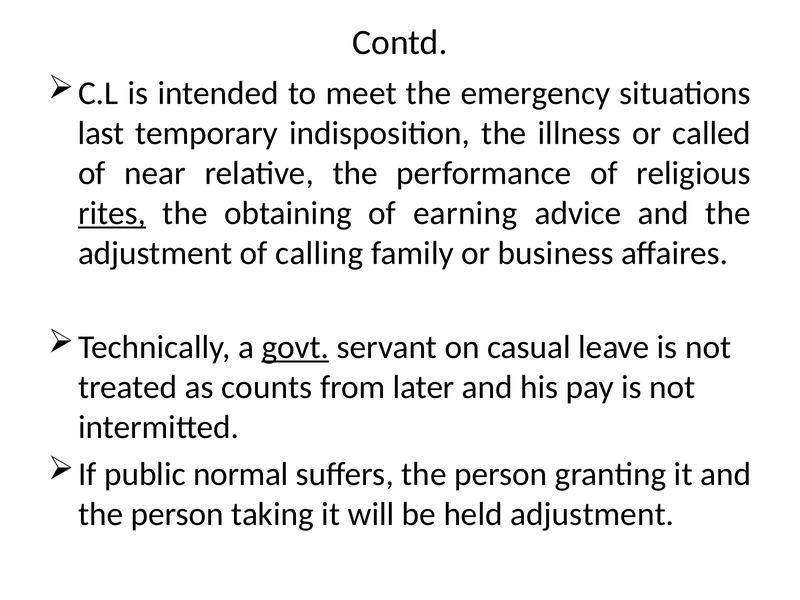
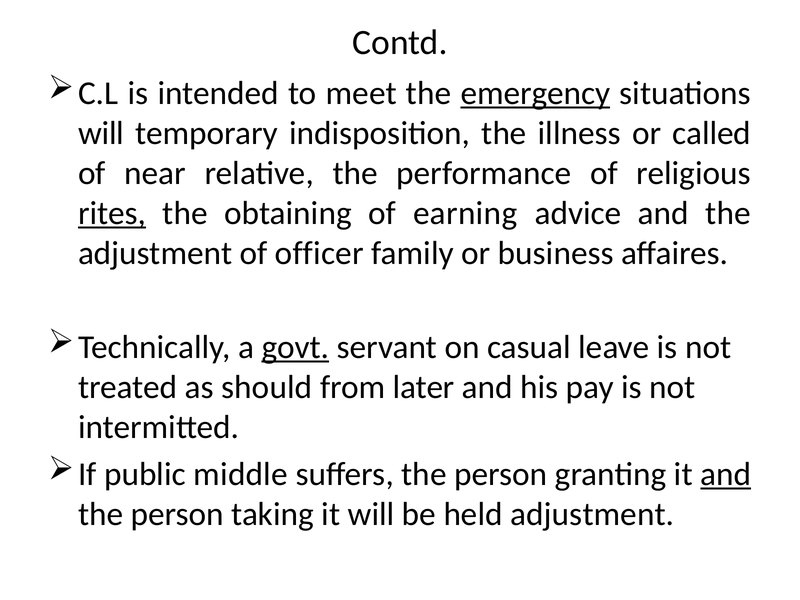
emergency underline: none -> present
last at (101, 133): last -> will
calling: calling -> officer
counts: counts -> should
normal: normal -> middle
and at (726, 474) underline: none -> present
